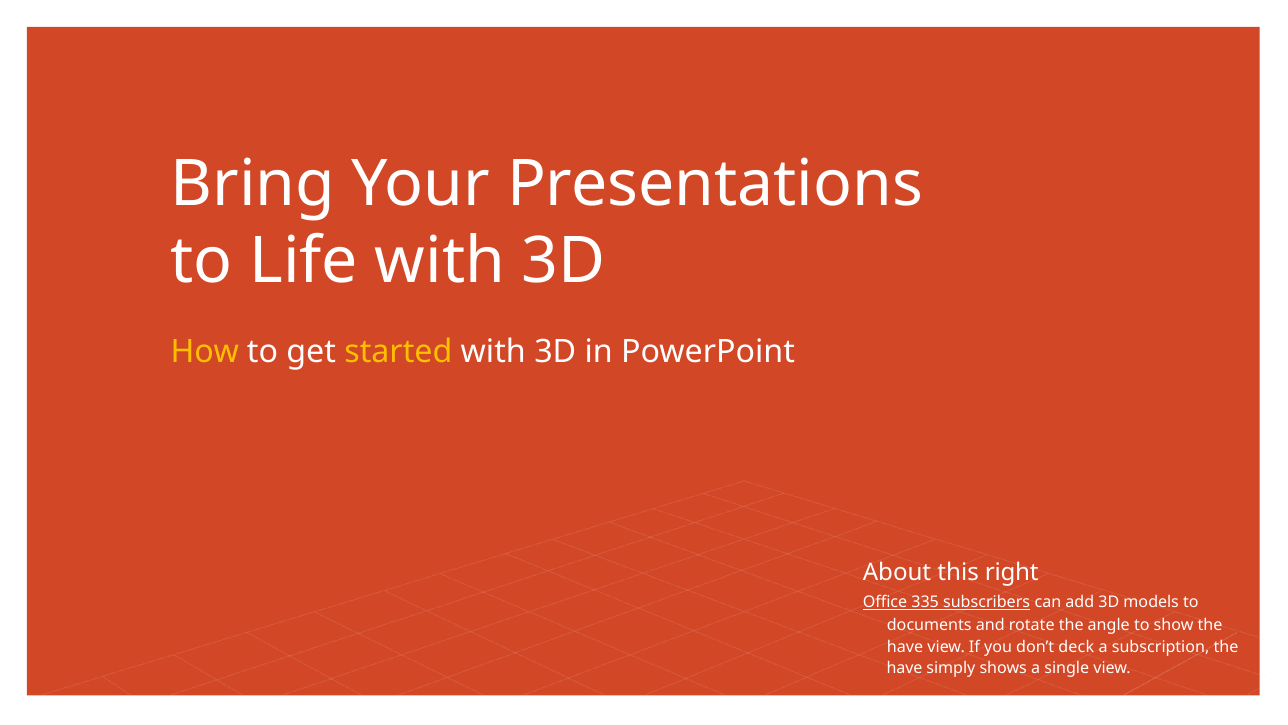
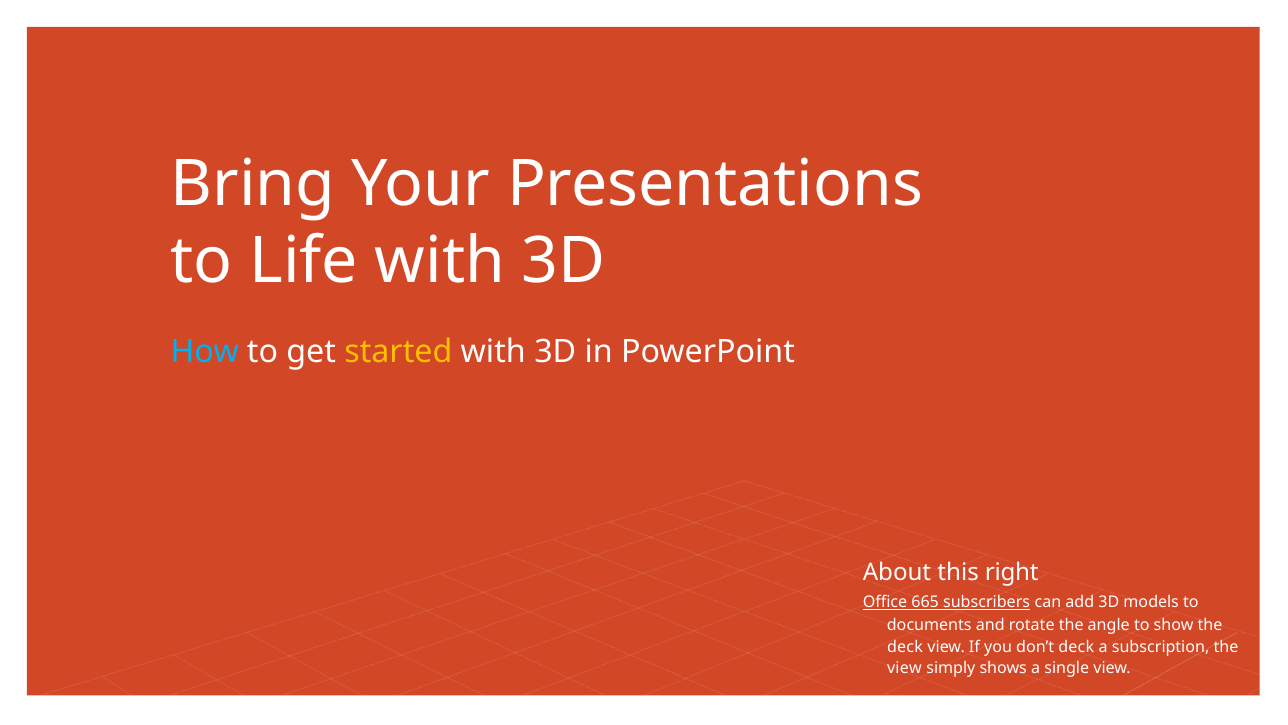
How colour: yellow -> light blue
335: 335 -> 665
have at (905, 646): have -> deck
have at (905, 668): have -> view
